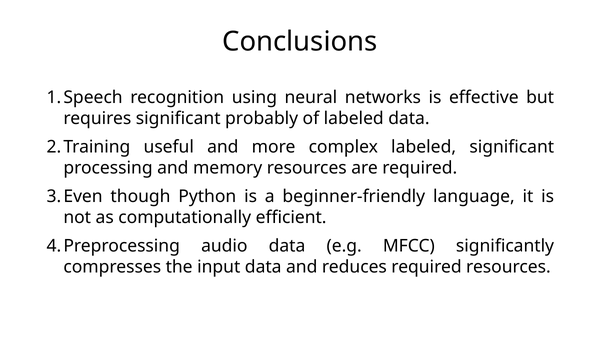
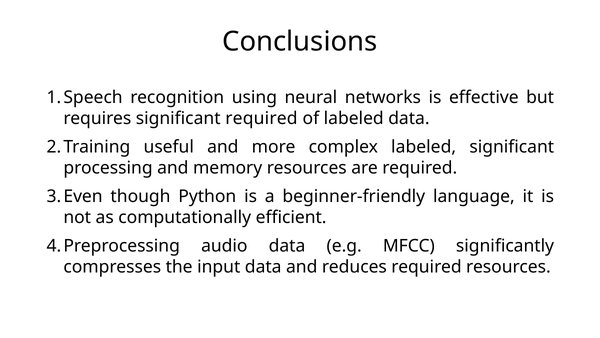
significant probably: probably -> required
